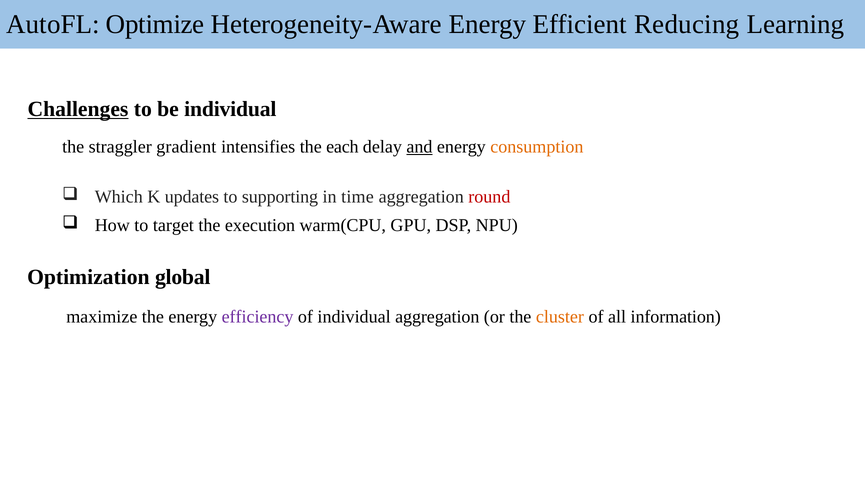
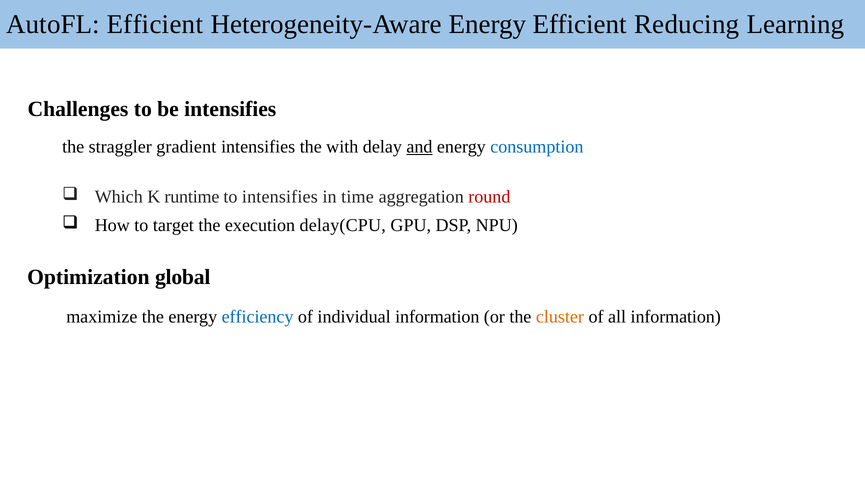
AutoFL Optimize: Optimize -> Efficient
Challenges underline: present -> none
be individual: individual -> intensifies
each: each -> with
consumption colour: orange -> blue
updates: updates -> runtime
to supporting: supporting -> intensifies
warm(CPU: warm(CPU -> delay(CPU
efficiency colour: purple -> blue
individual aggregation: aggregation -> information
